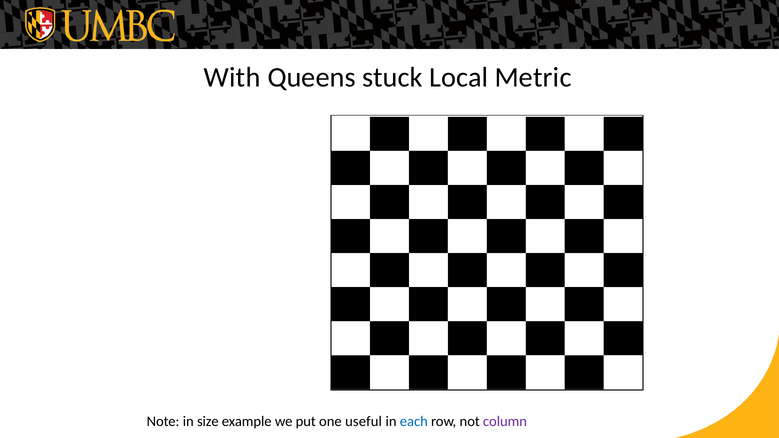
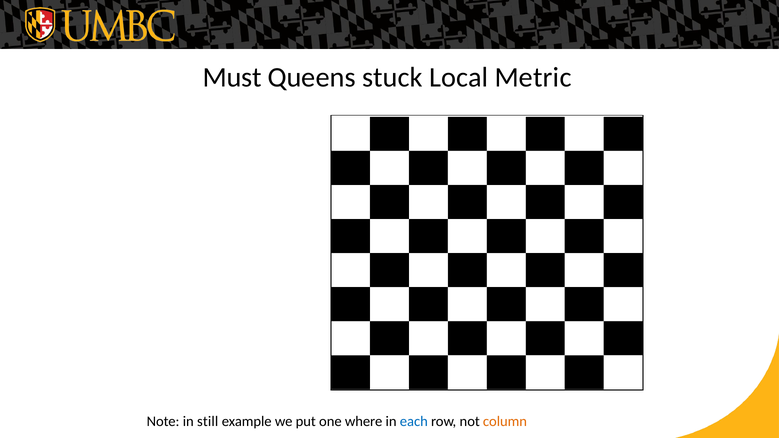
With: With -> Must
size: size -> still
useful: useful -> where
column colour: purple -> orange
